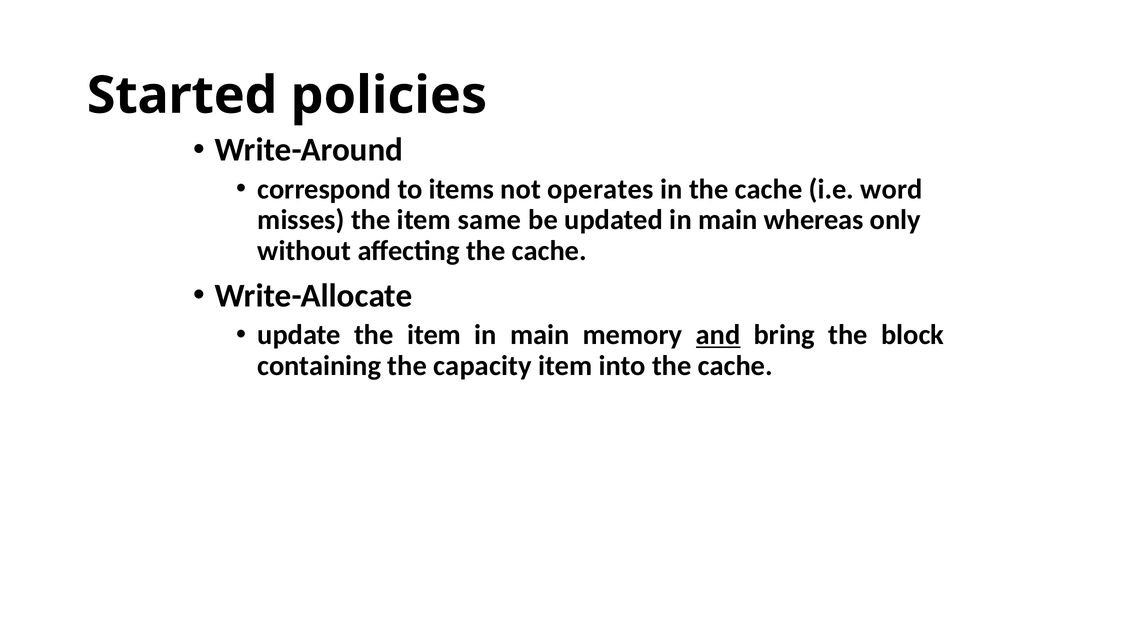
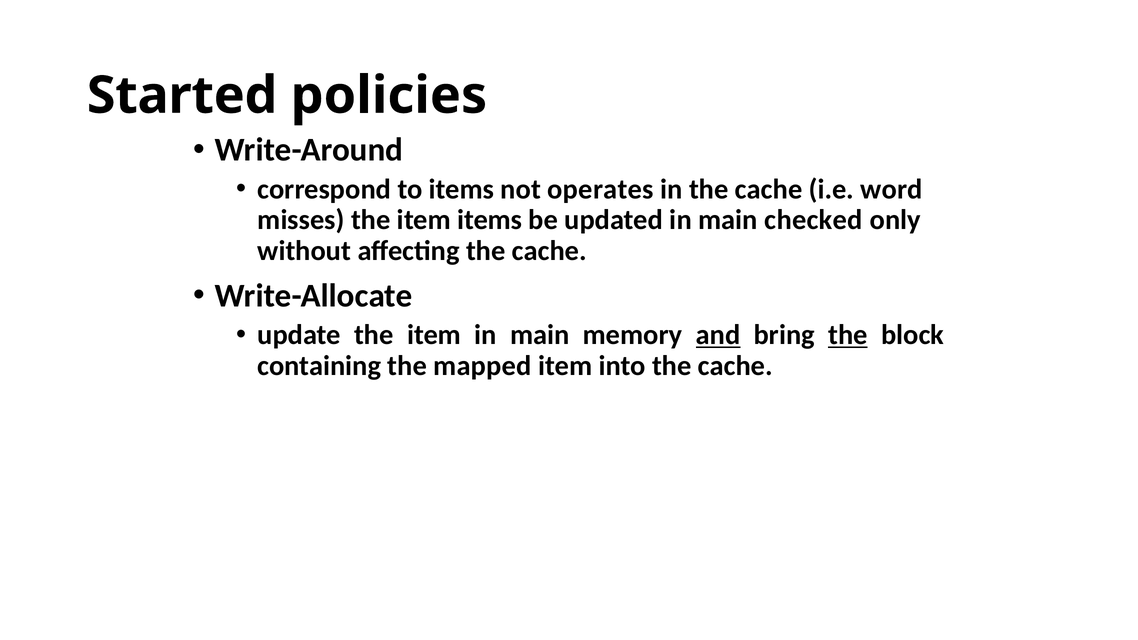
item same: same -> items
whereas: whereas -> checked
the at (848, 335) underline: none -> present
capacity: capacity -> mapped
